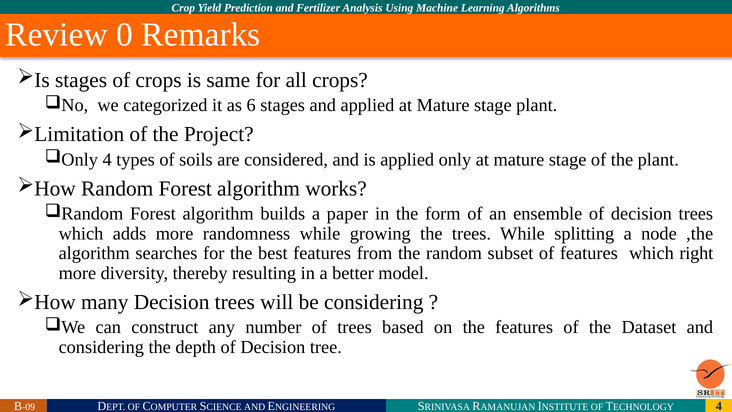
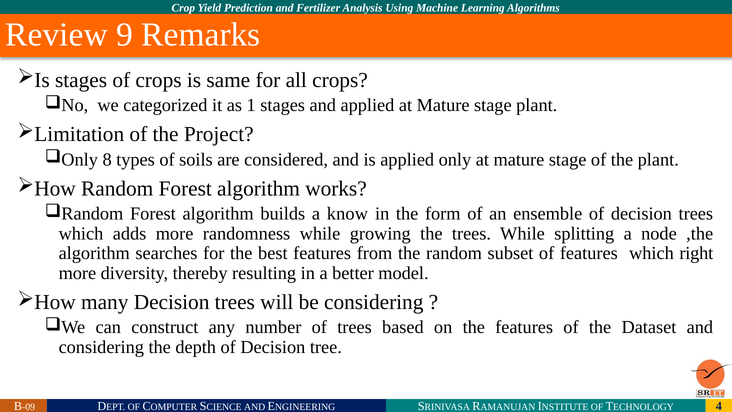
0: 0 -> 9
6: 6 -> 1
4 at (107, 159): 4 -> 8
paper: paper -> know
